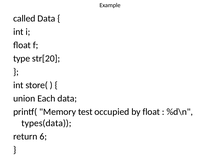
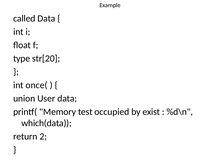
store(: store( -> once(
Each: Each -> User
by float: float -> exist
types(data: types(data -> which(data
6: 6 -> 2
